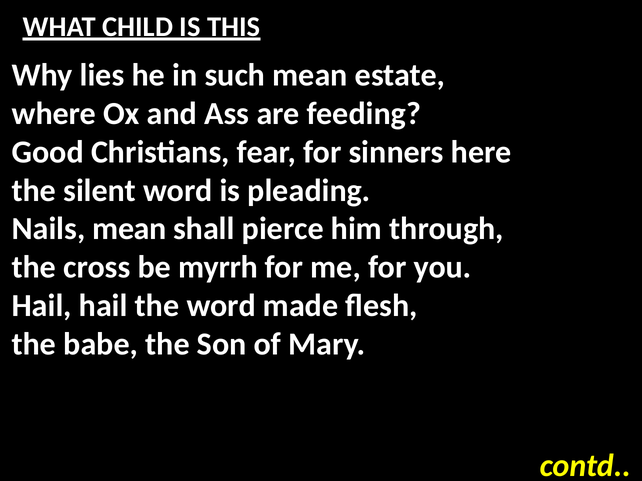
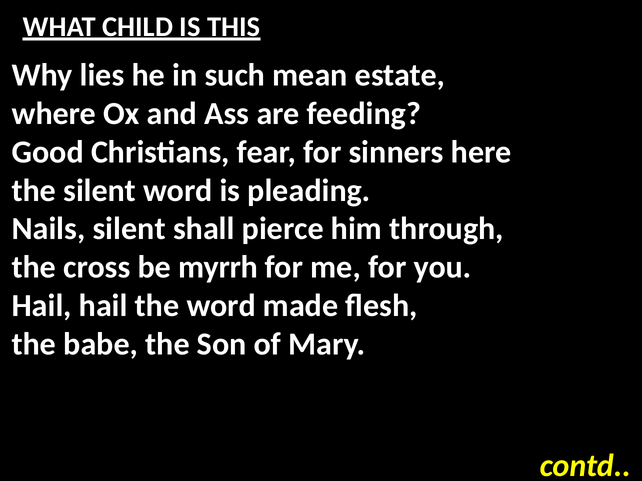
Nails mean: mean -> silent
